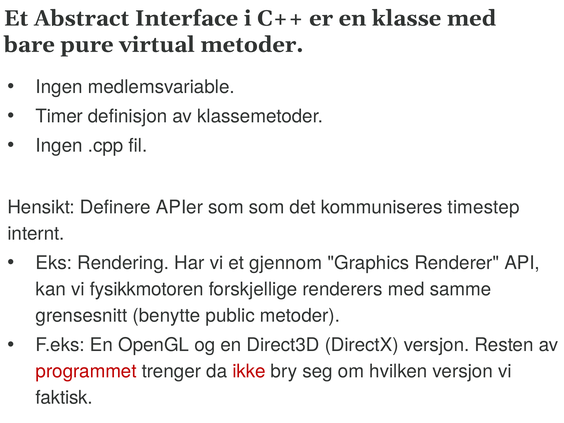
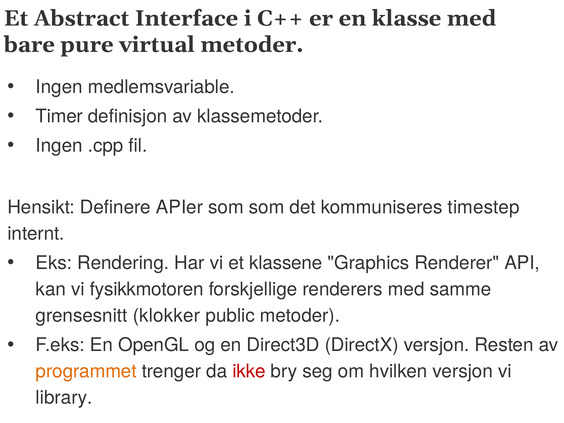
gjennom: gjennom -> klassene
benytte: benytte -> klokker
programmet colour: red -> orange
faktisk: faktisk -> library
